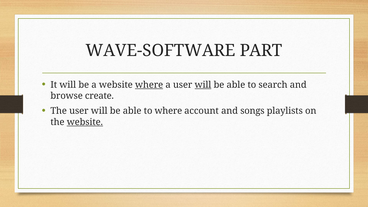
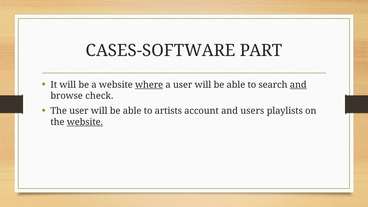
WAVE-SOFTWARE: WAVE-SOFTWARE -> CASES-SOFTWARE
will at (203, 85) underline: present -> none
and at (298, 85) underline: none -> present
create: create -> check
to where: where -> artists
songs: songs -> users
